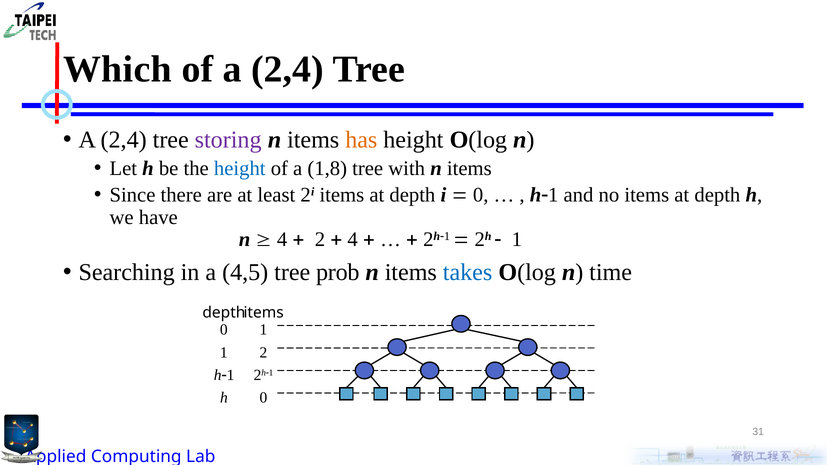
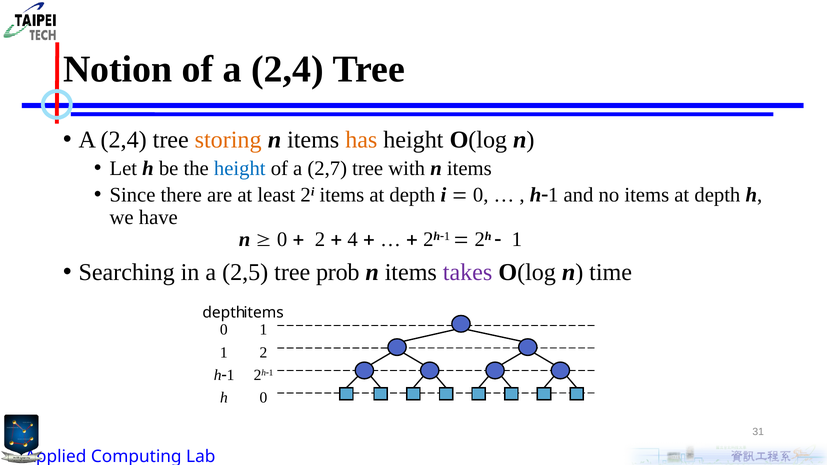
Which: Which -> Notion
storing colour: purple -> orange
1,8: 1,8 -> 2,7
4 at (282, 240): 4 -> 0
4,5: 4,5 -> 2,5
takes colour: blue -> purple
